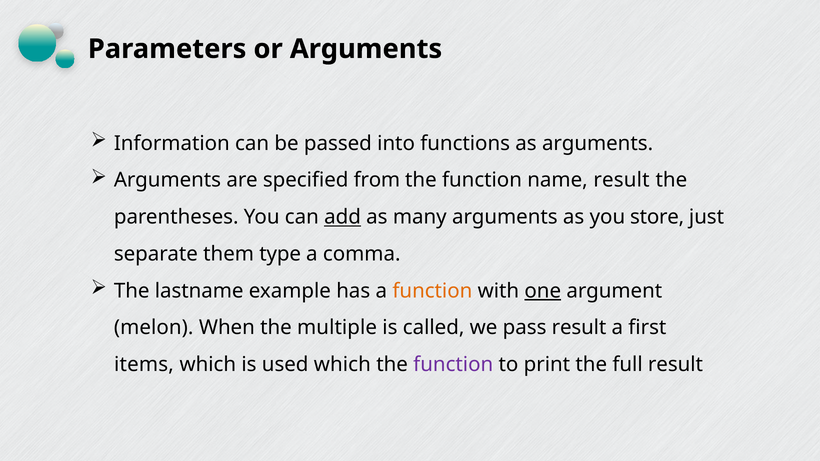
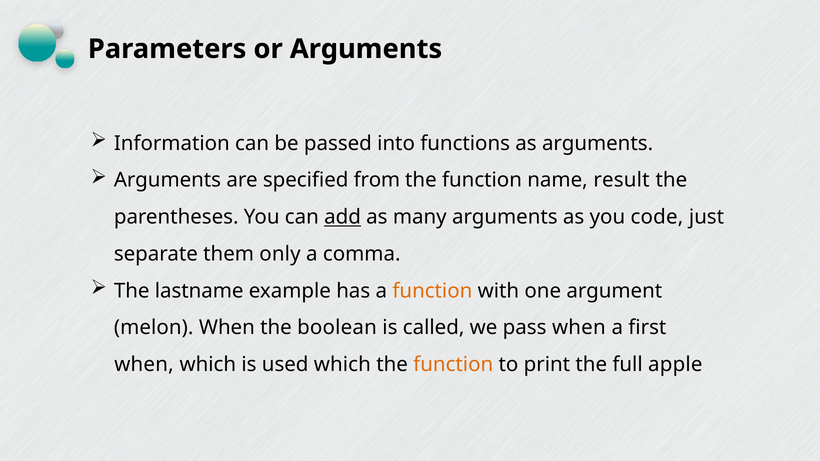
store: store -> code
type: type -> only
one underline: present -> none
multiple: multiple -> boolean
pass result: result -> when
items at (144, 365): items -> when
function at (453, 365) colour: purple -> orange
full result: result -> apple
